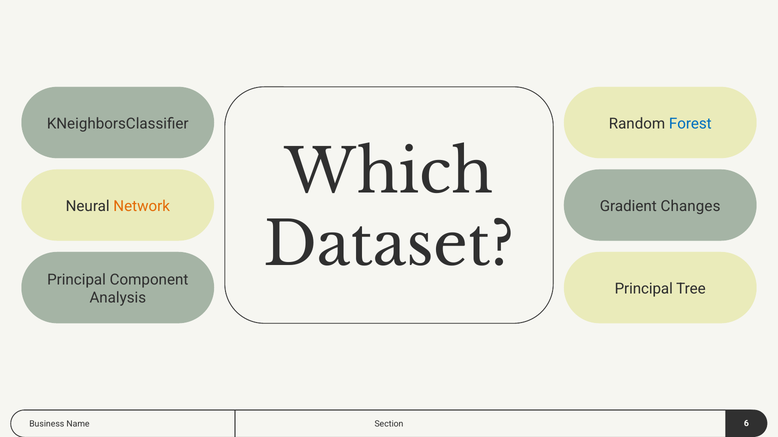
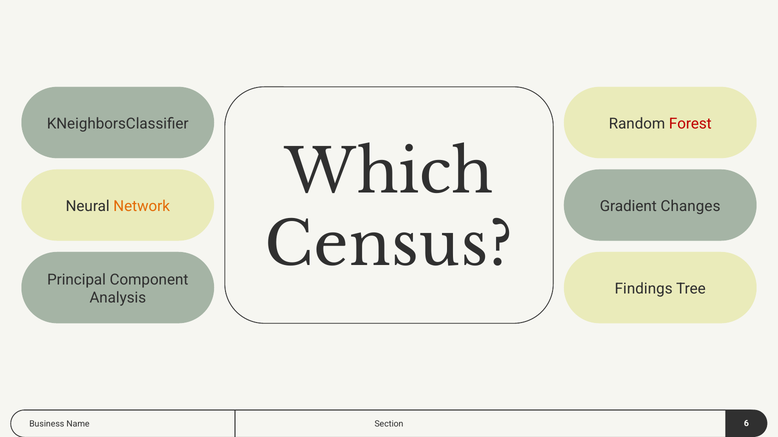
Forest colour: blue -> red
Dataset: Dataset -> Census
Principal at (644, 289): Principal -> Findings
